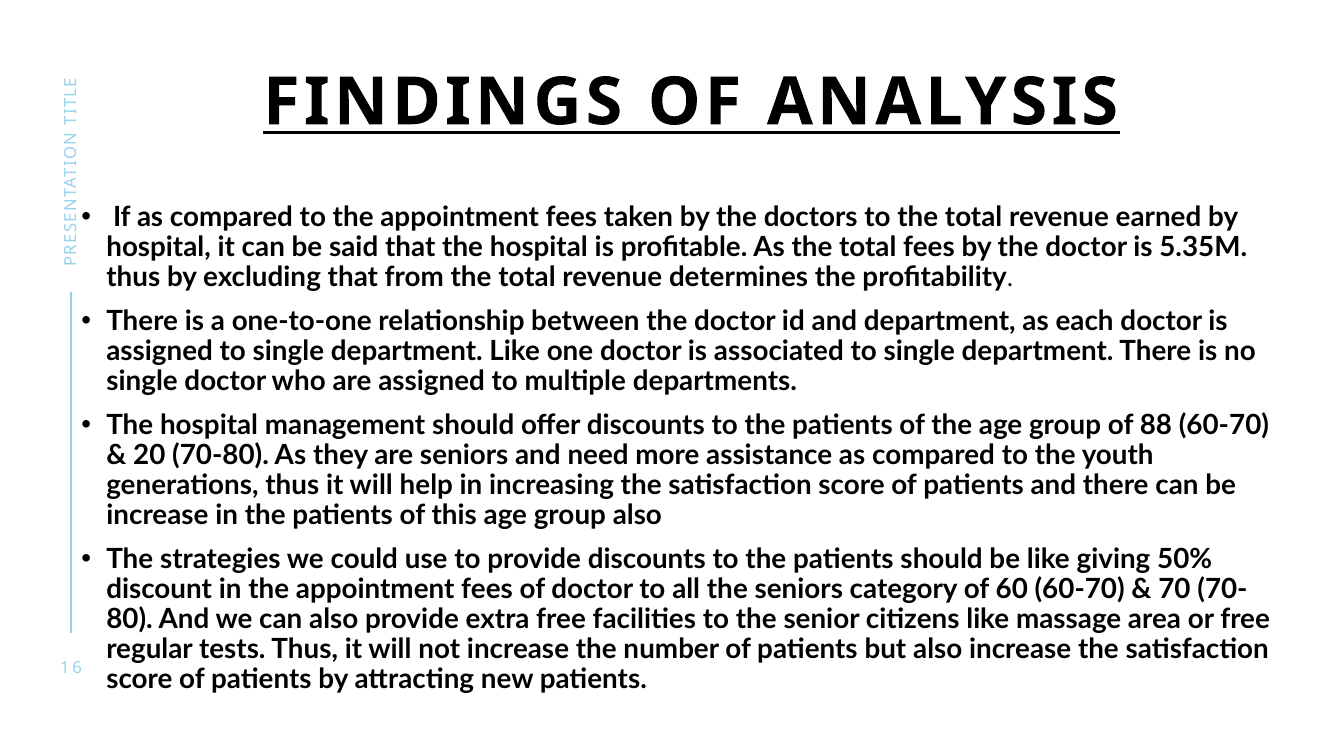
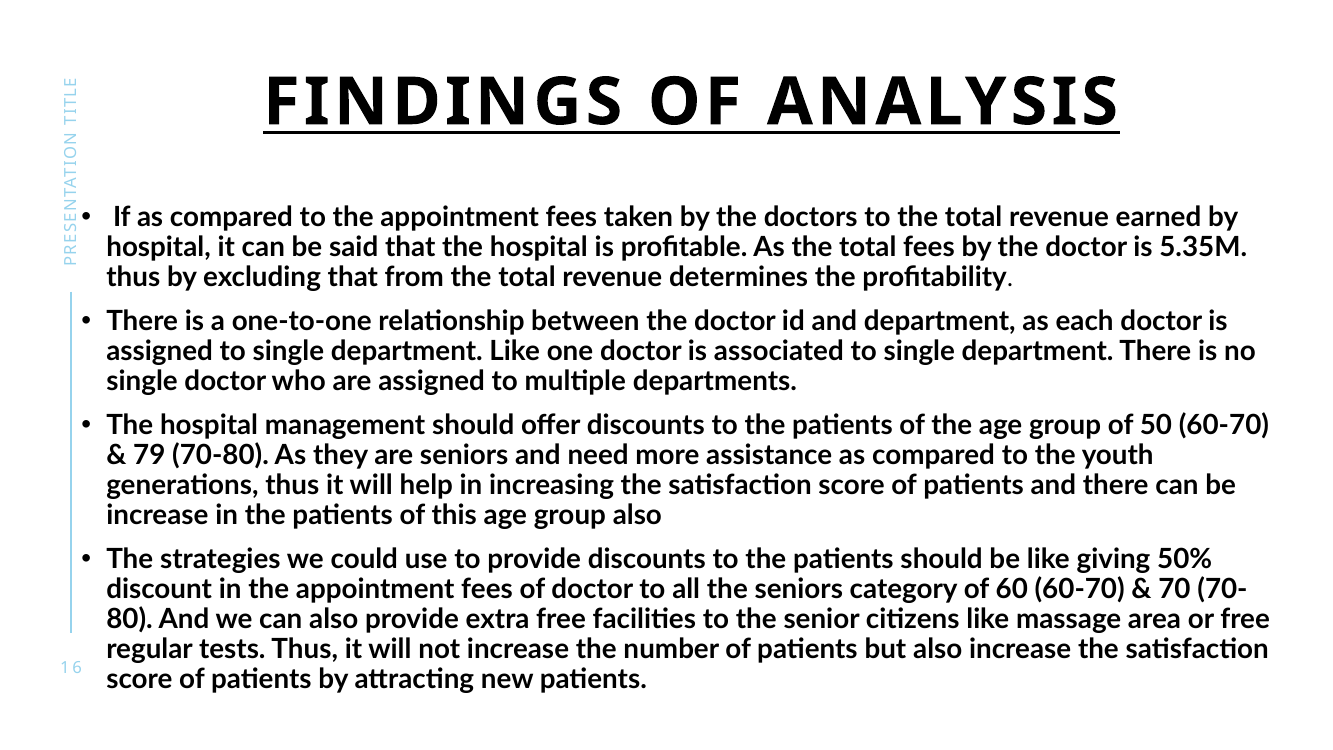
88: 88 -> 50
20: 20 -> 79
